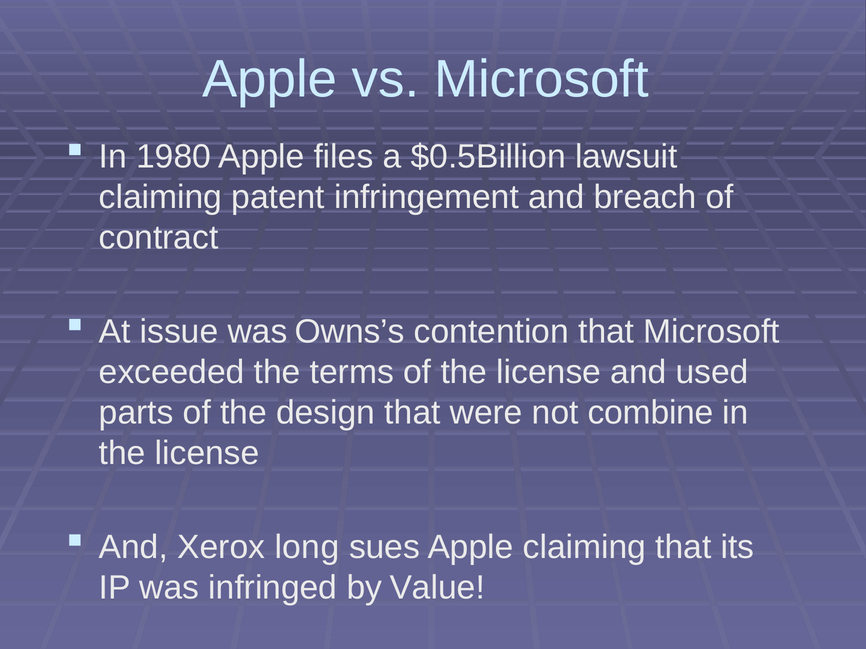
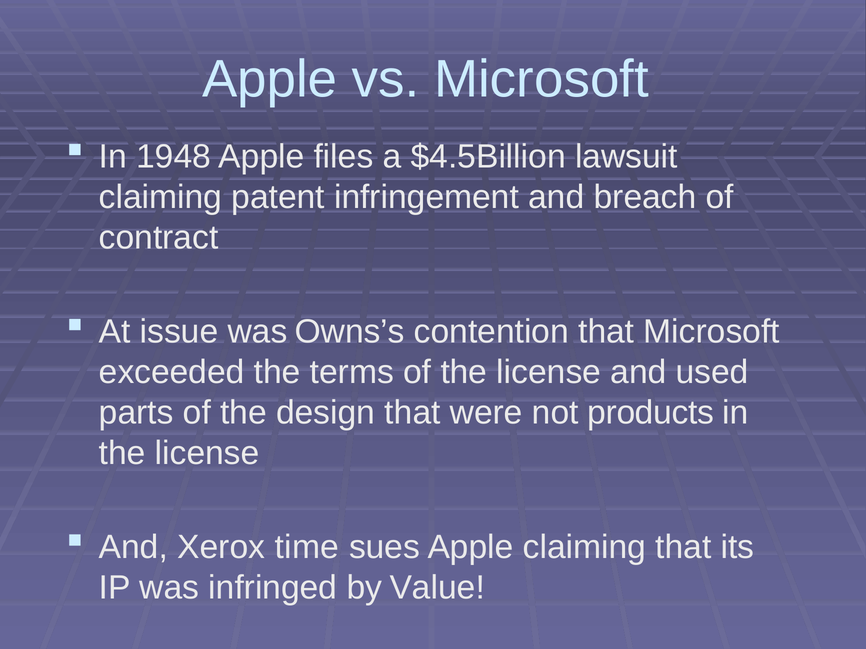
1980: 1980 -> 1948
$0.5Billion: $0.5Billion -> $4.5Billion
combine: combine -> products
long: long -> time
